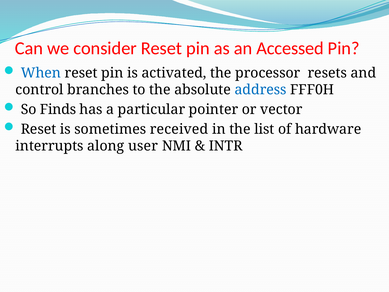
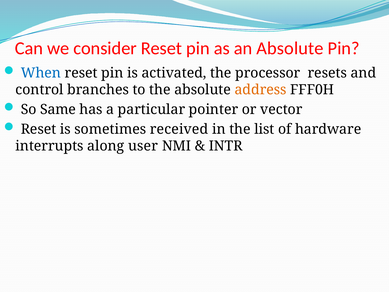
an Accessed: Accessed -> Absolute
address colour: blue -> orange
Finds: Finds -> Same
